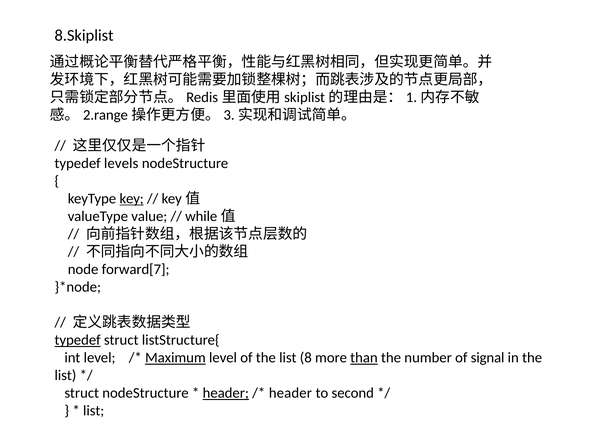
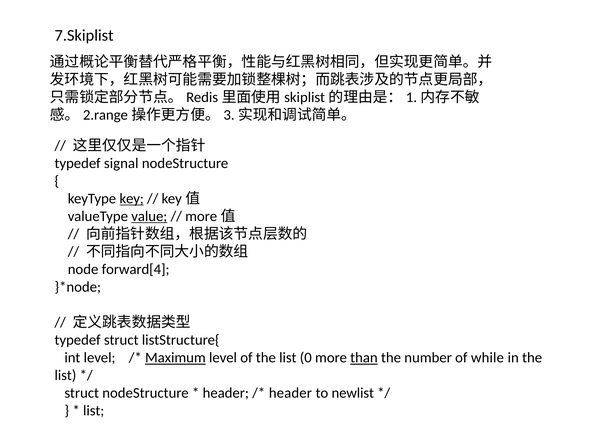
8.Skiplist: 8.Skiplist -> 7.Skiplist
levels: levels -> signal
value underline: none -> present
while at (201, 217): while -> more
forward[7: forward[7 -> forward[4
typedef at (78, 340) underline: present -> none
8: 8 -> 0
signal: signal -> while
header at (226, 394) underline: present -> none
second: second -> newlist
